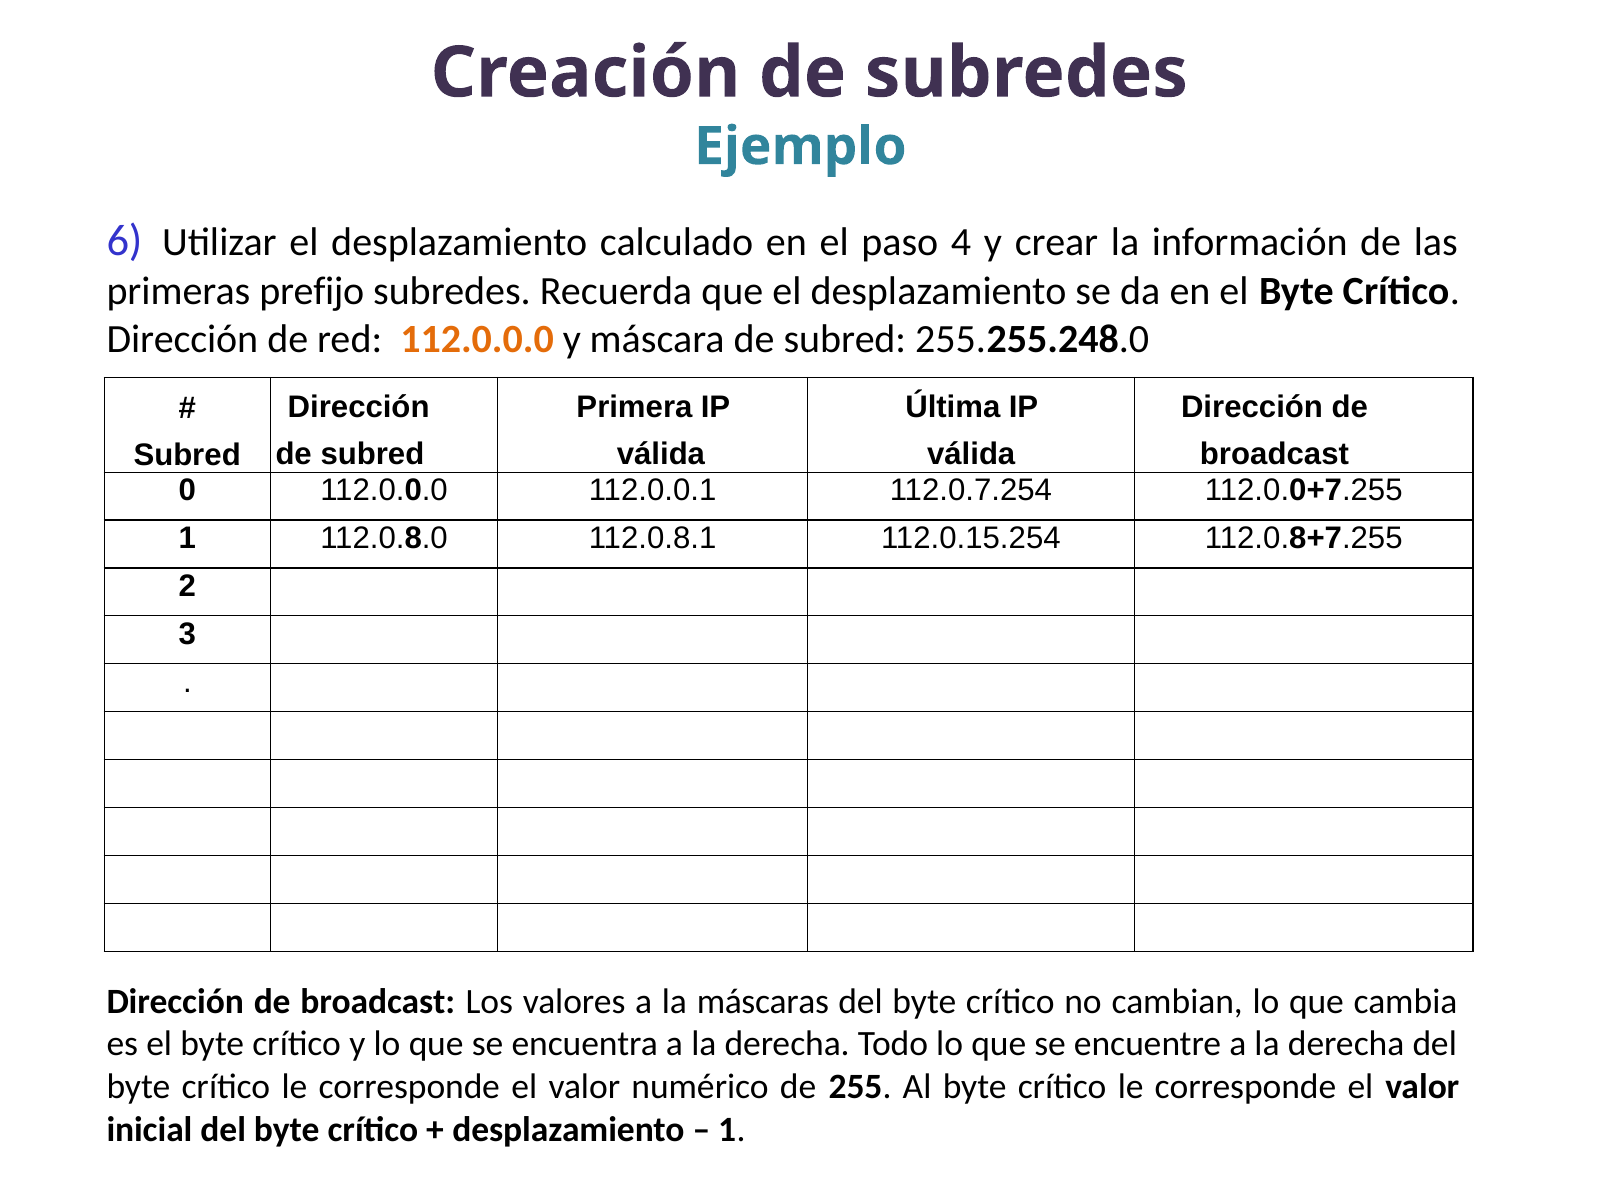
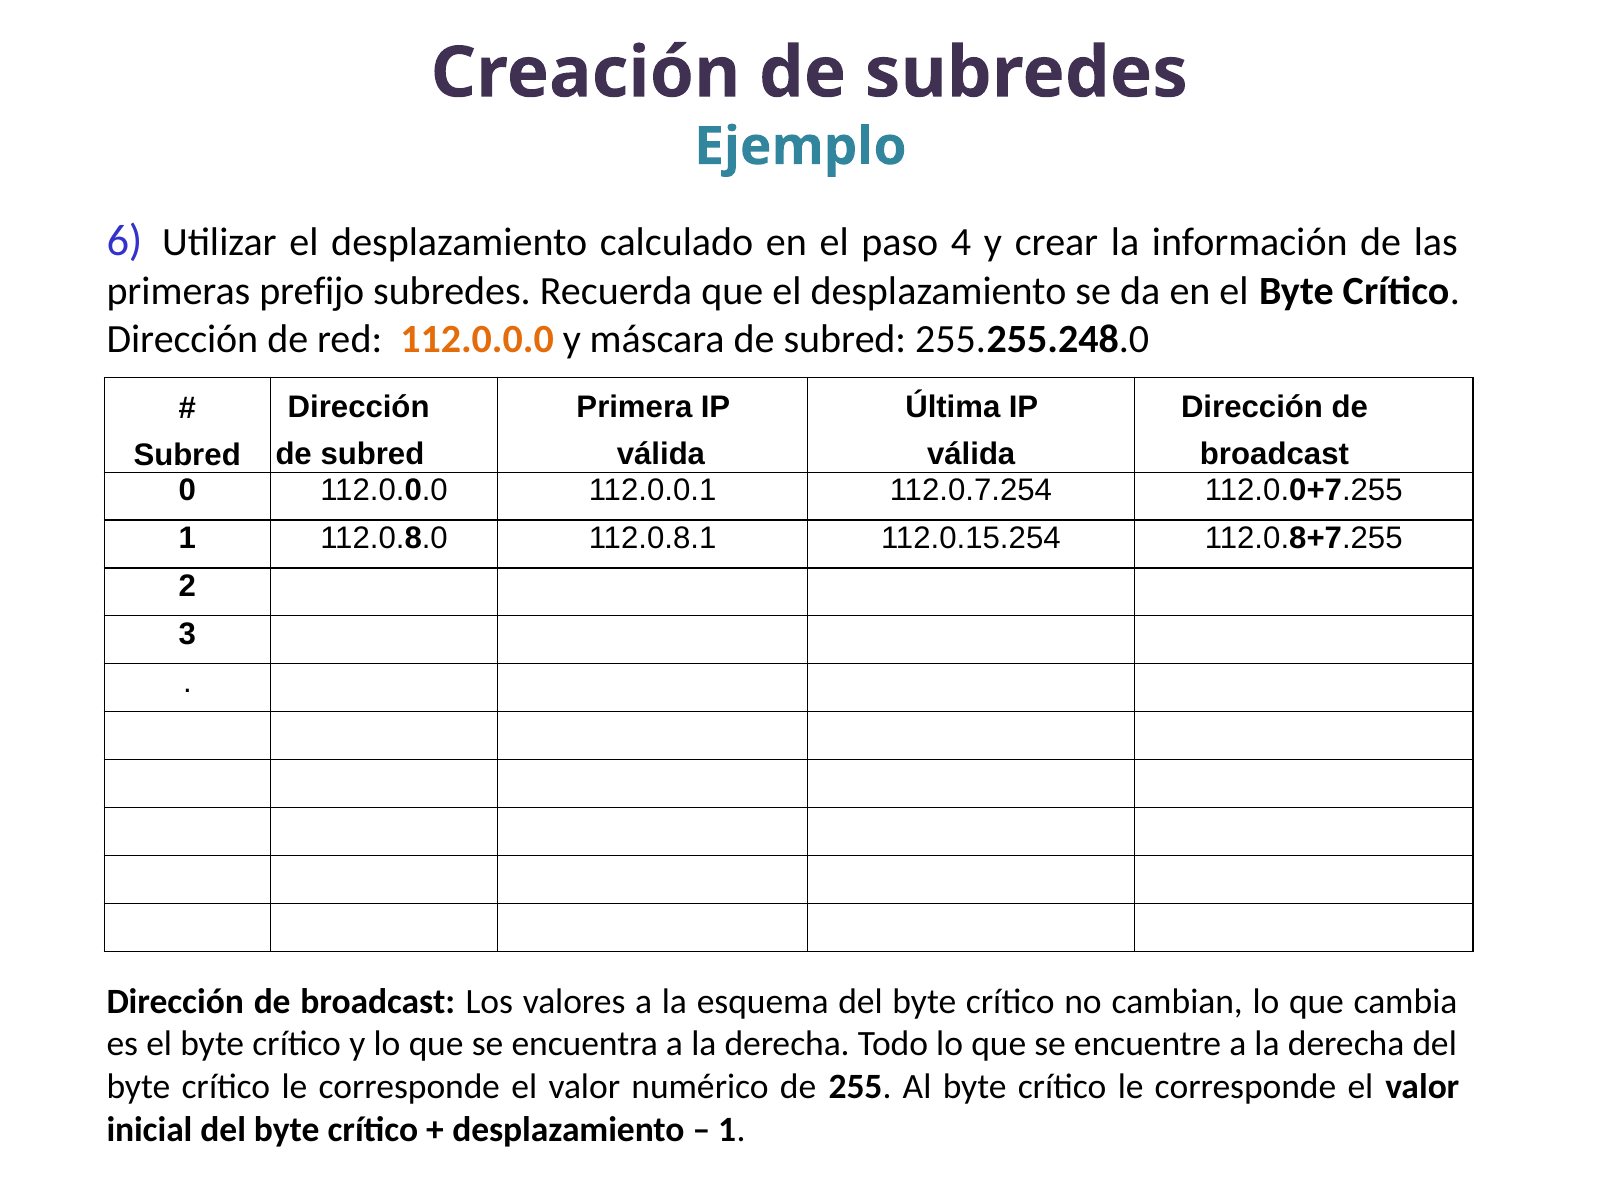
máscaras: máscaras -> esquema
